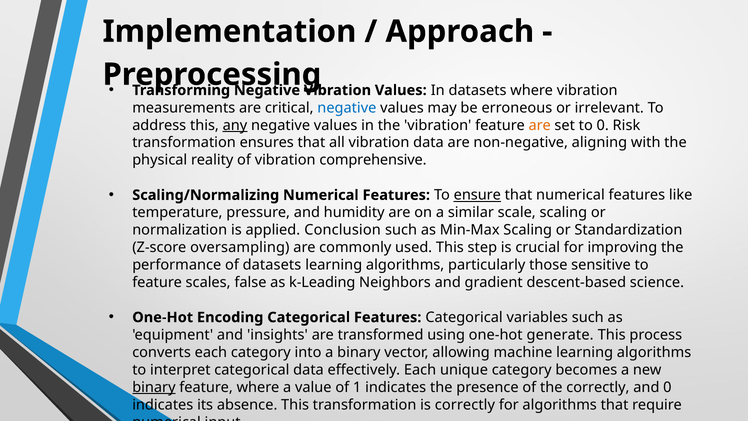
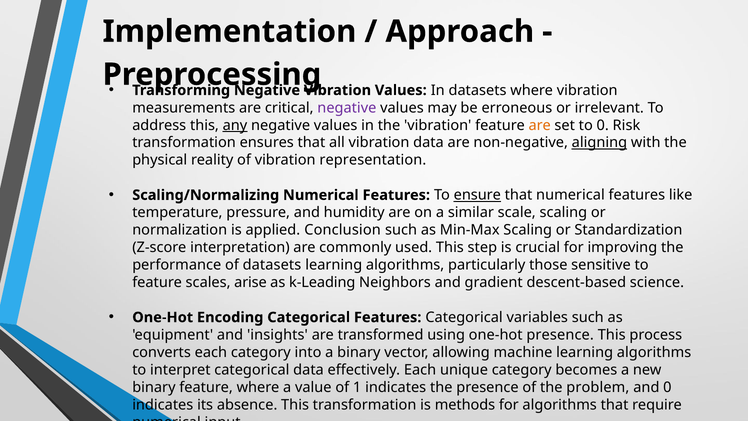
negative at (347, 108) colour: blue -> purple
aligning underline: none -> present
comprehensive: comprehensive -> representation
oversampling: oversampling -> interpretation
false: false -> arise
one-hot generate: generate -> presence
binary at (154, 387) underline: present -> none
the correctly: correctly -> problem
is correctly: correctly -> methods
